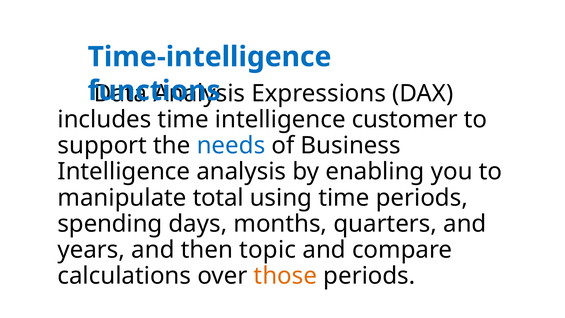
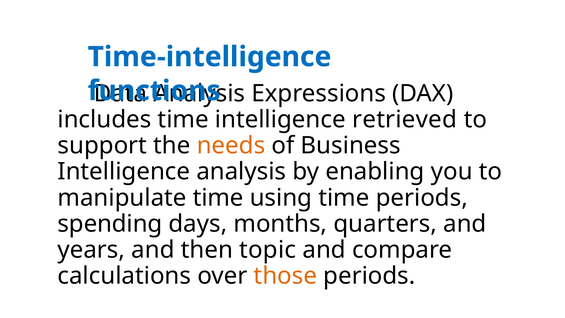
customer: customer -> retrieved
needs colour: blue -> orange
manipulate total: total -> time
